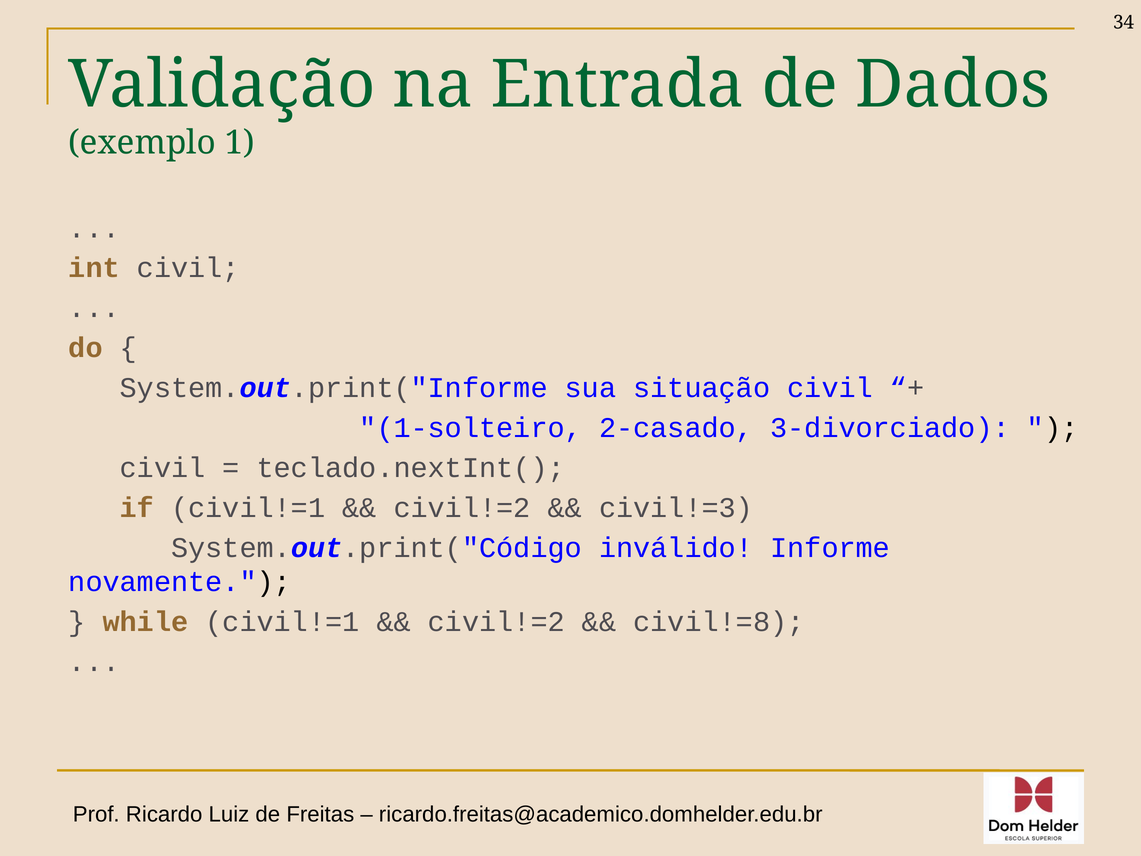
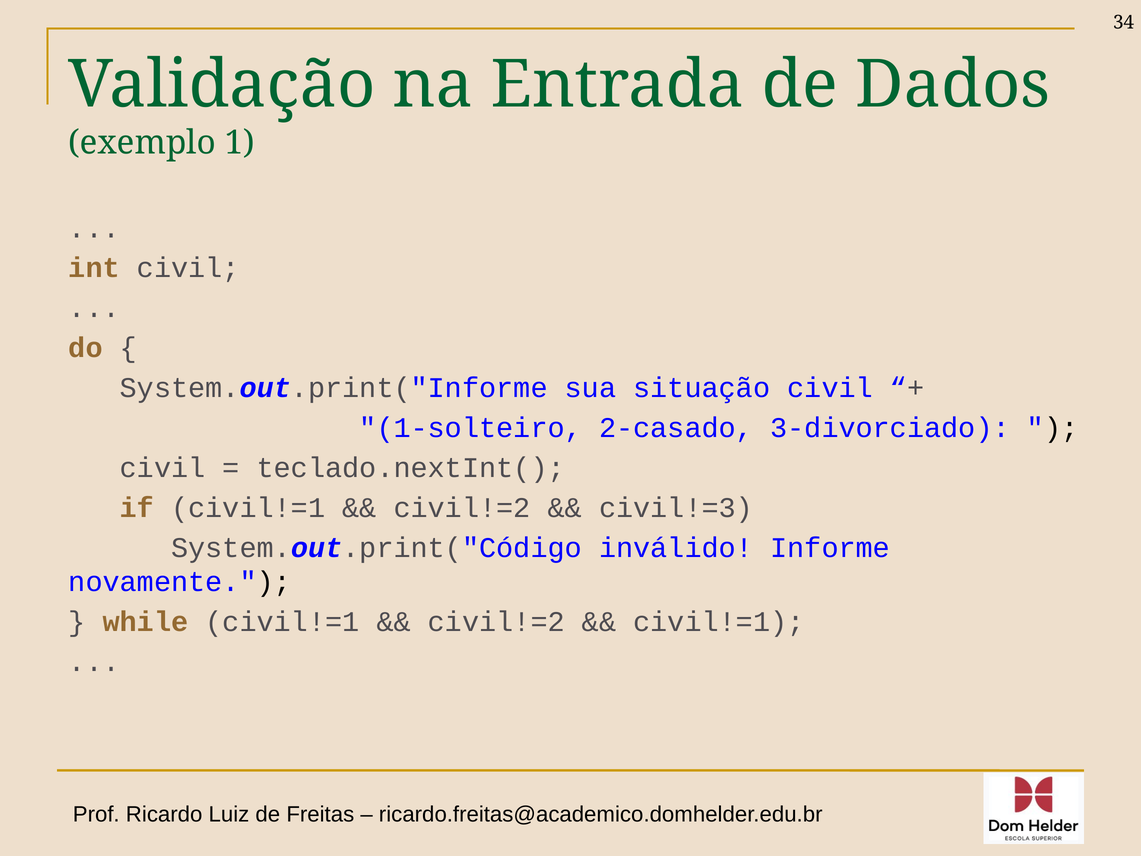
civil!=8 at (719, 622): civil!=8 -> civil!=1
